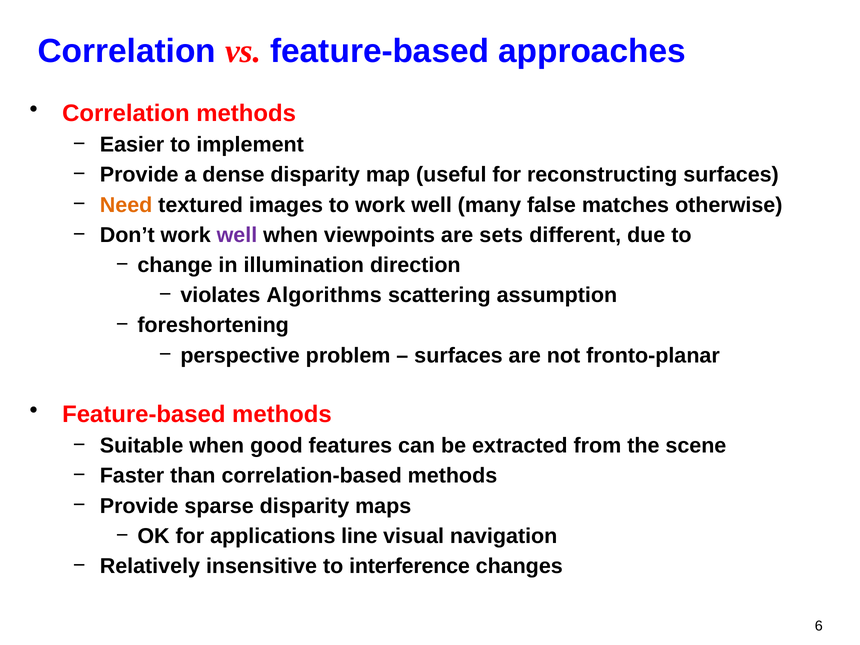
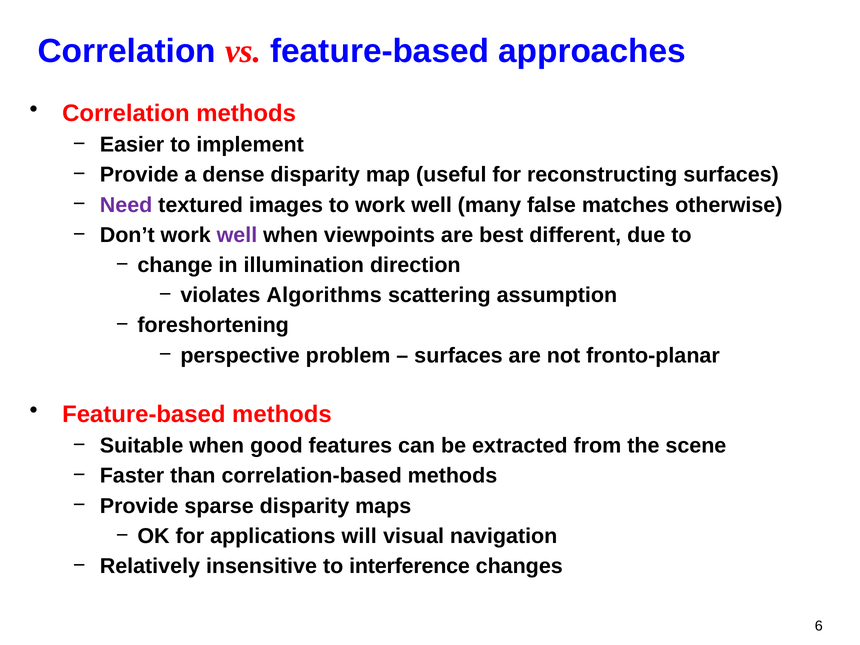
Need colour: orange -> purple
sets: sets -> best
line: line -> will
